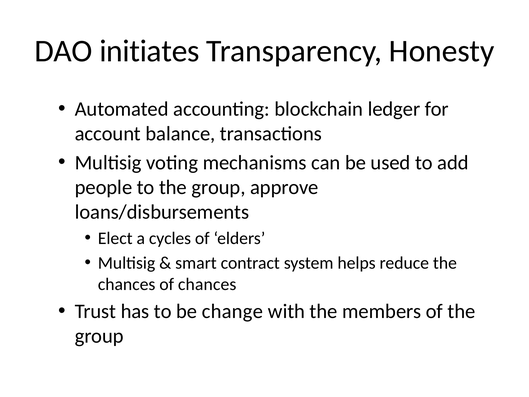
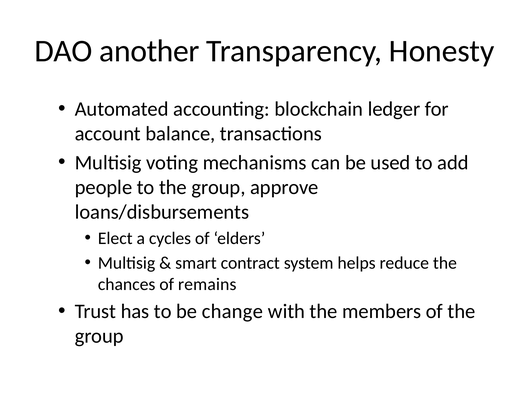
initiates: initiates -> another
of chances: chances -> remains
